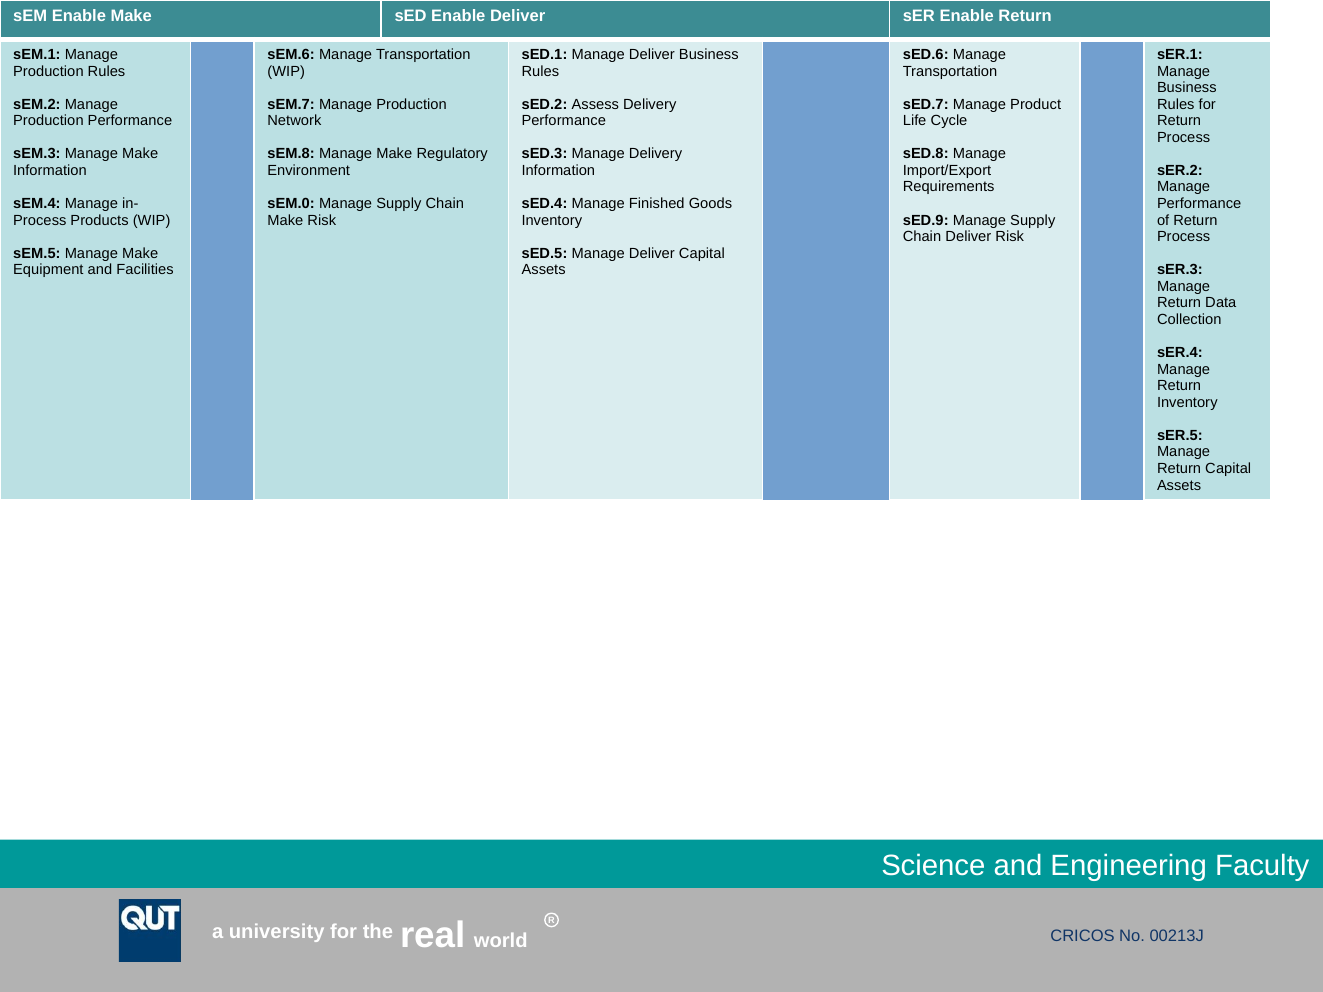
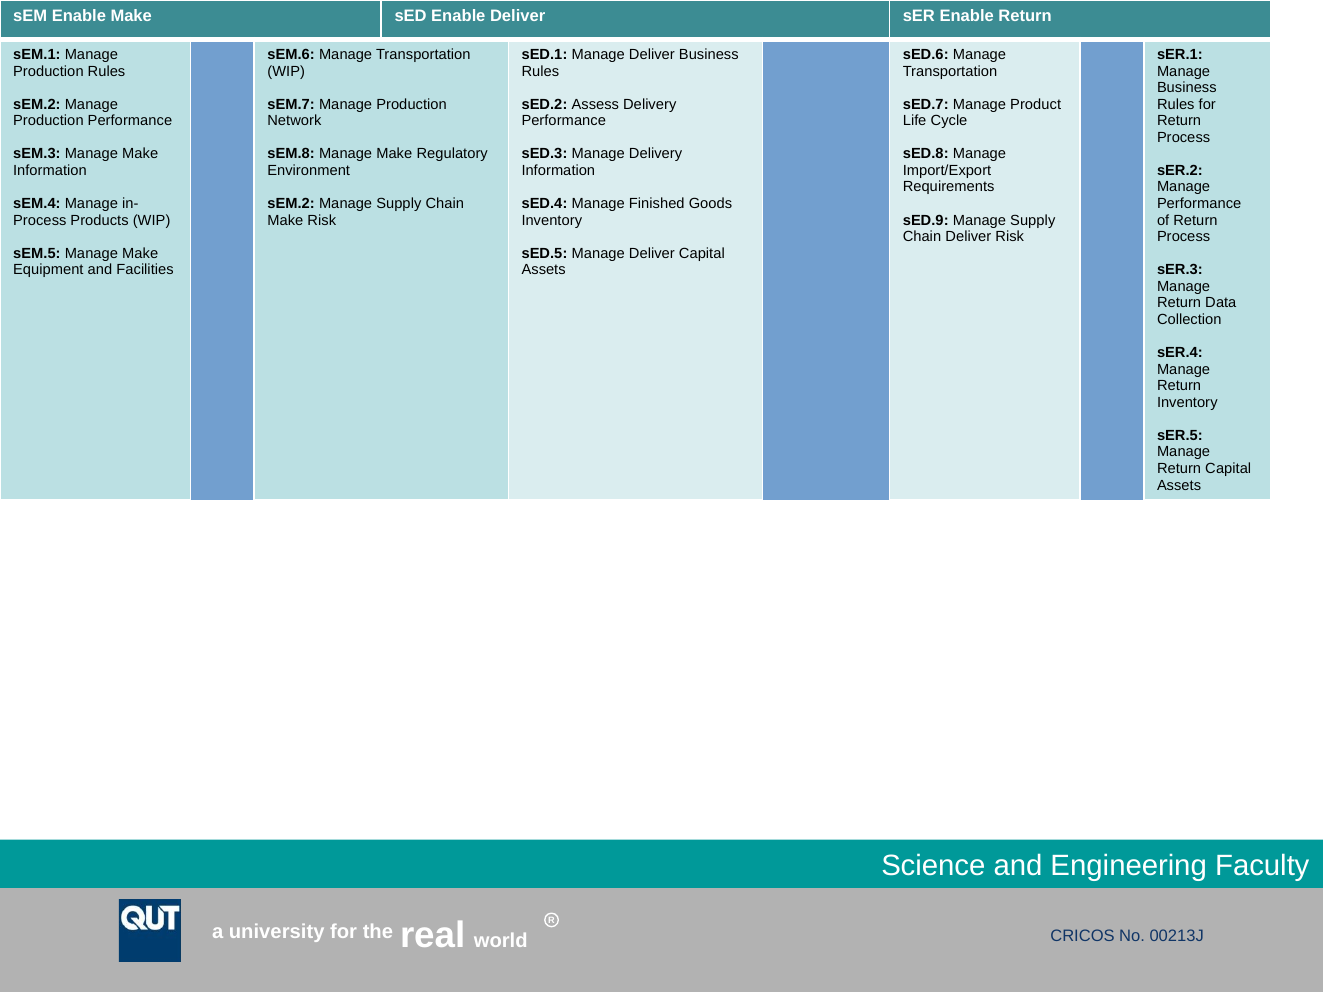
sEM.0 at (291, 204): sEM.0 -> sEM.2
